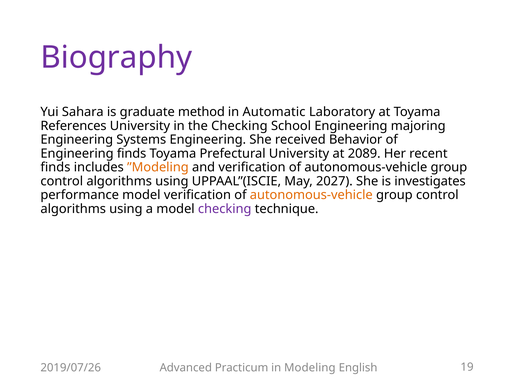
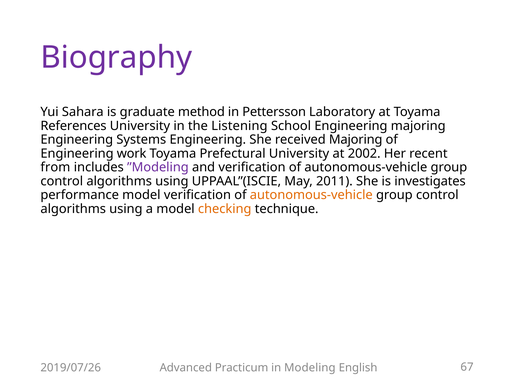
Automatic: Automatic -> Pettersson
the Checking: Checking -> Listening
received Behavior: Behavior -> Majoring
Engineering finds: finds -> work
2089: 2089 -> 2002
finds at (55, 168): finds -> from
”Modeling colour: orange -> purple
2027: 2027 -> 2011
checking at (225, 209) colour: purple -> orange
19: 19 -> 67
